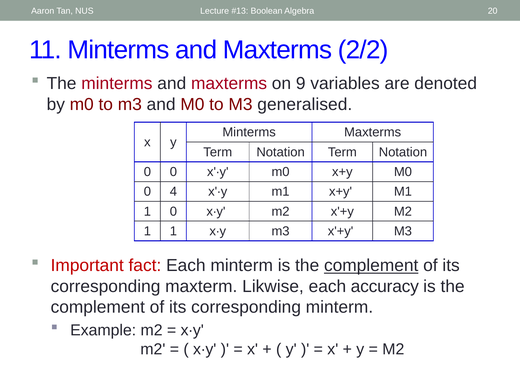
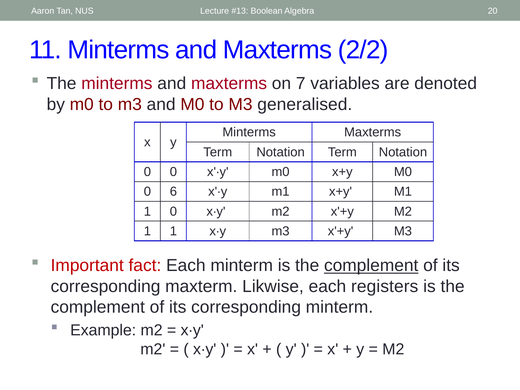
9: 9 -> 7
4: 4 -> 6
accuracy: accuracy -> registers
